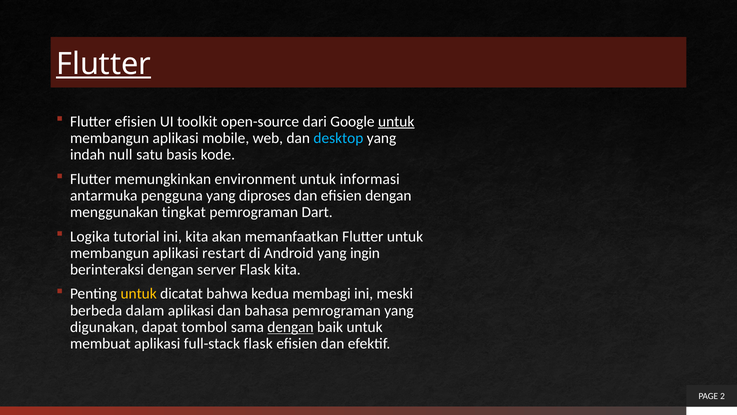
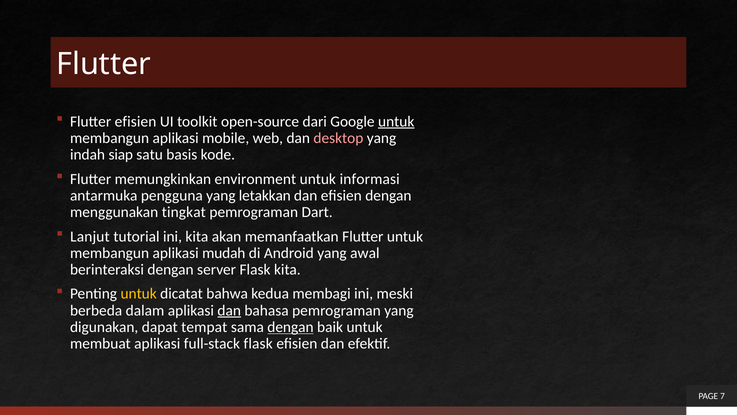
Flutter at (104, 64) underline: present -> none
desktop colour: light blue -> pink
null: null -> siap
diproses: diproses -> letakkan
Logika: Logika -> Lanjut
restart: restart -> mudah
ingin: ingin -> awal
dan at (229, 310) underline: none -> present
tombol: tombol -> tempat
2: 2 -> 7
